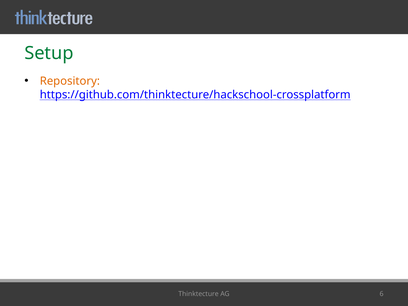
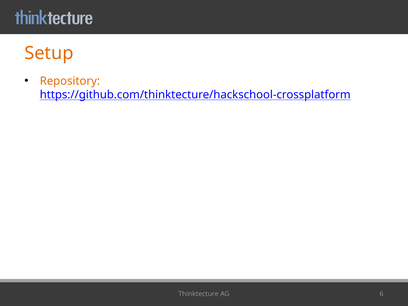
Setup colour: green -> orange
